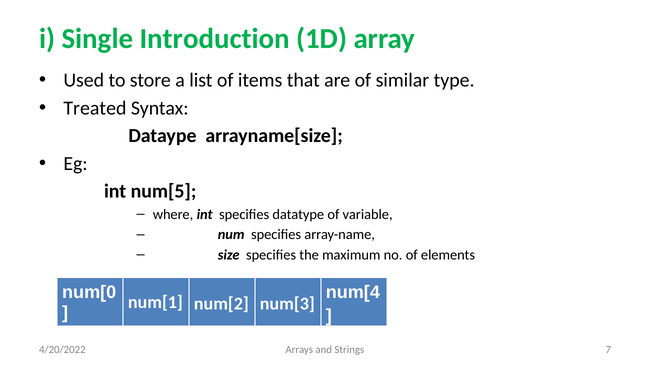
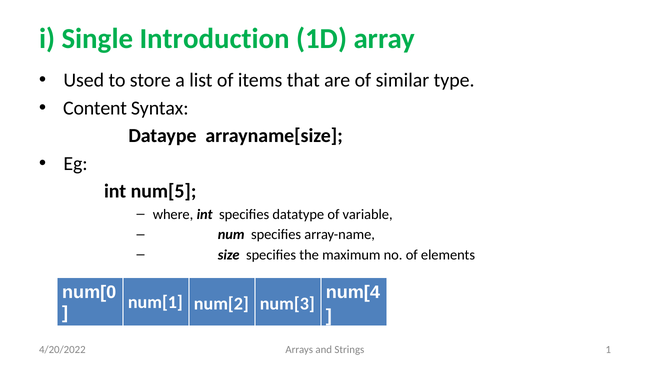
Treated: Treated -> Content
7: 7 -> 1
